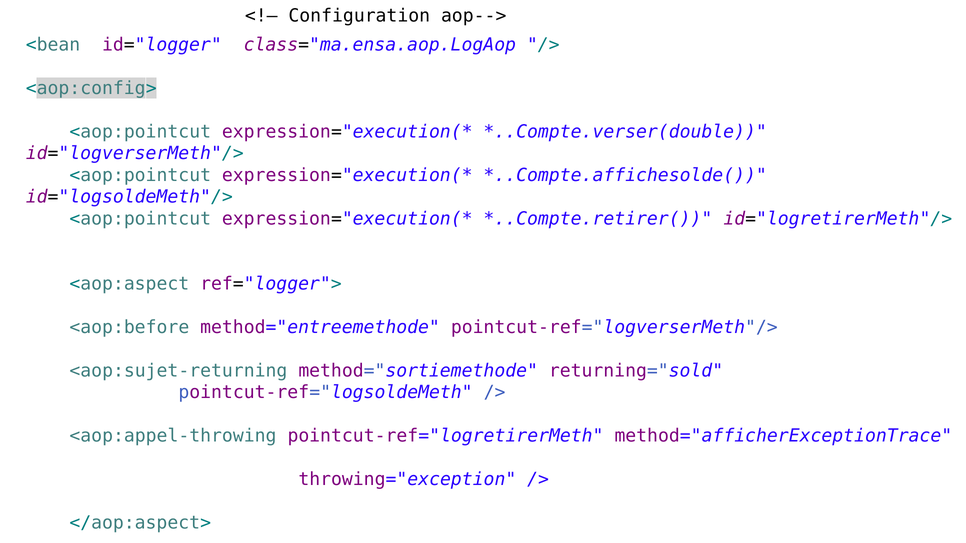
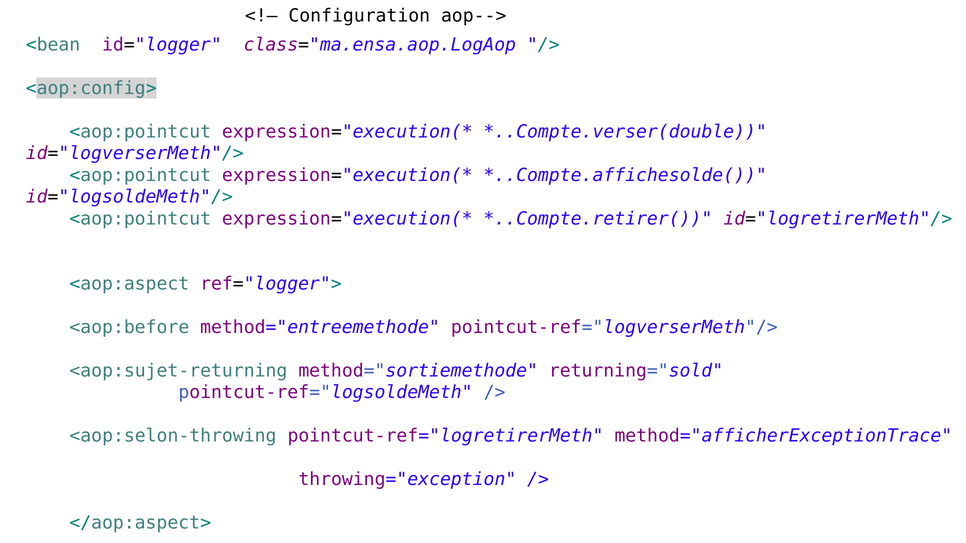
<aop:appel-throwing: <aop:appel-throwing -> <aop:selon-throwing
